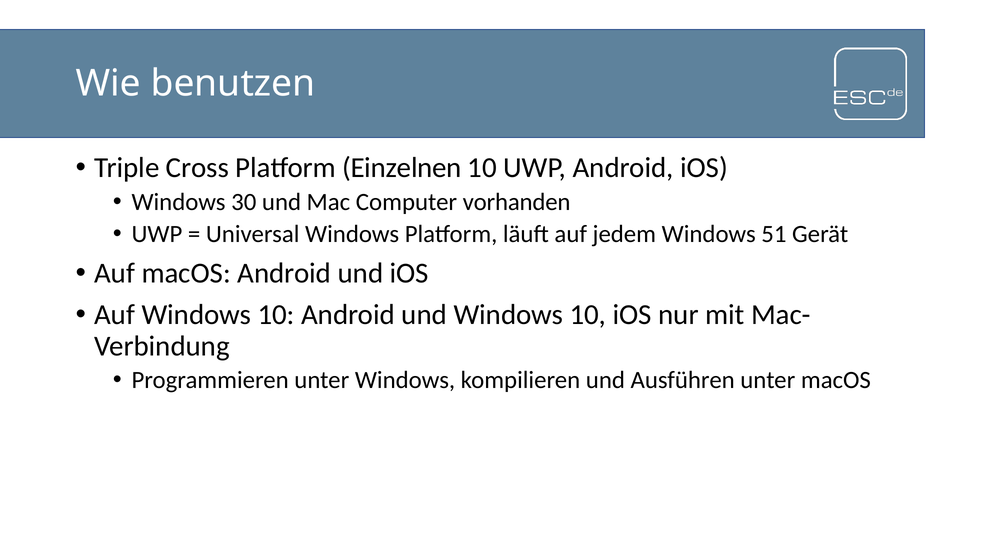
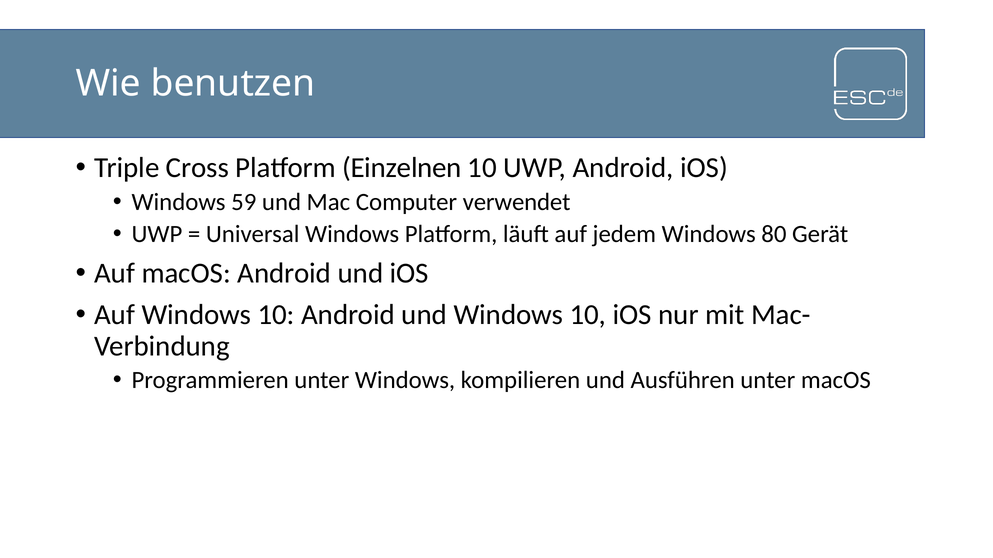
30: 30 -> 59
vorhanden: vorhanden -> verwendet
51: 51 -> 80
